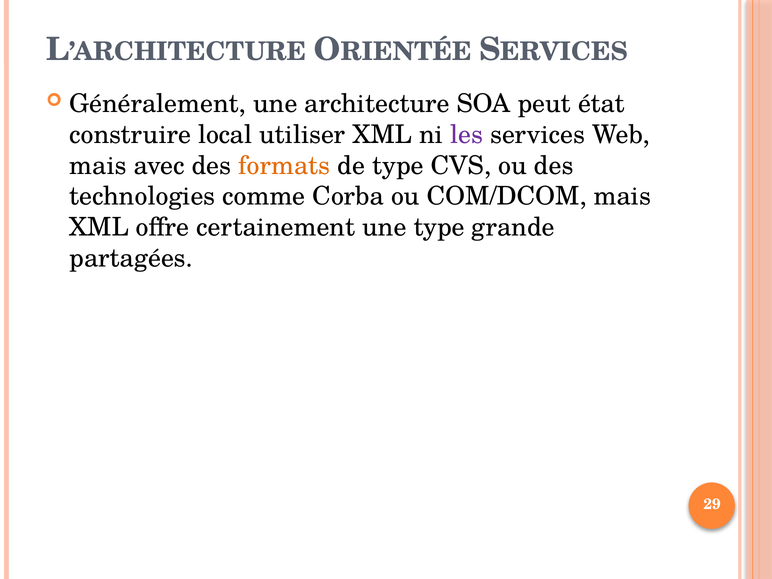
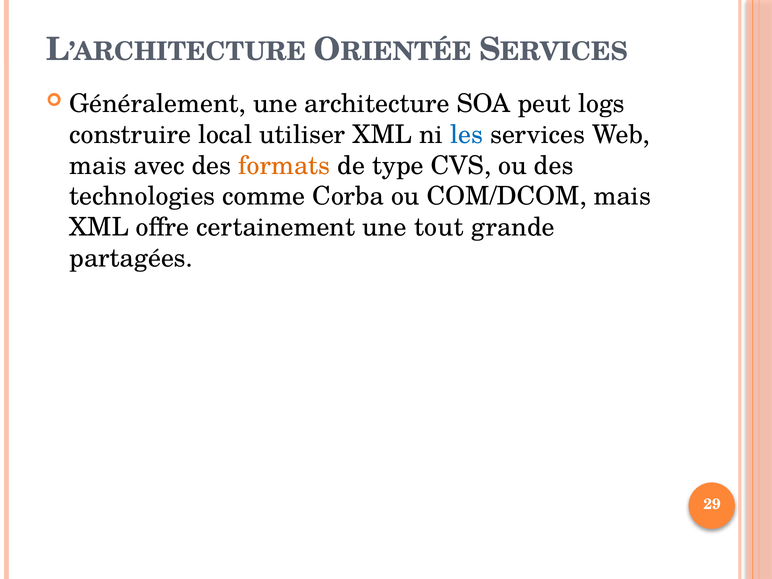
état: état -> logs
les colour: purple -> blue
une type: type -> tout
